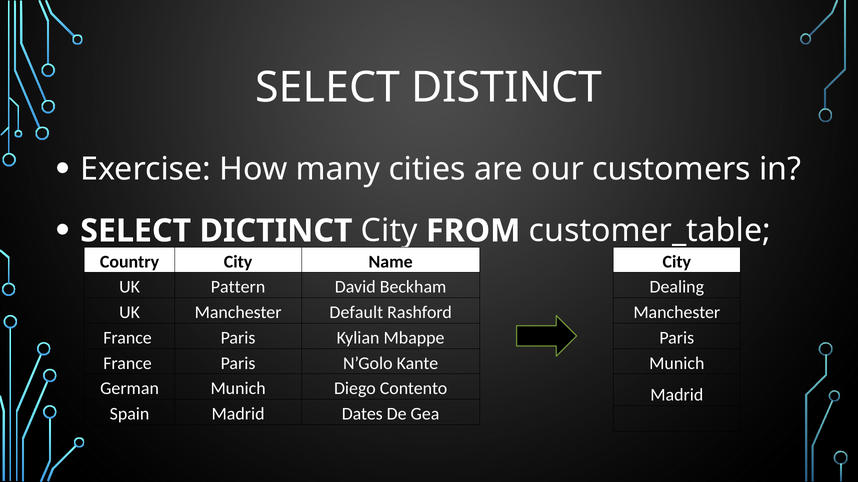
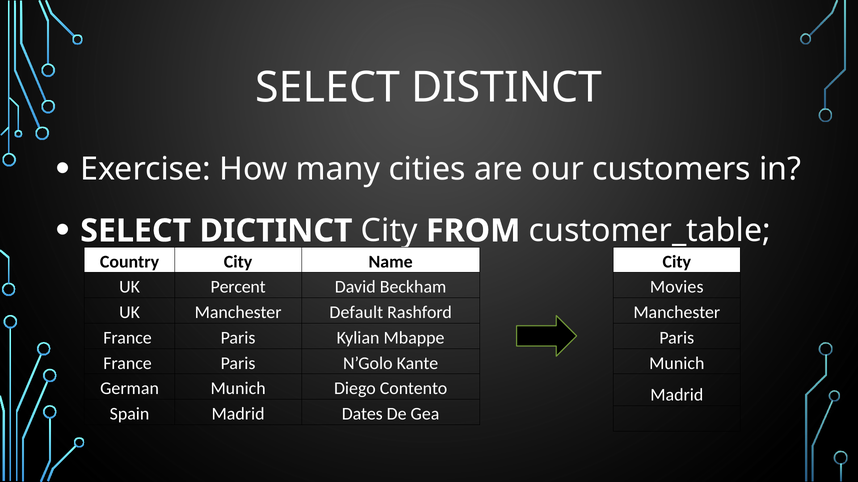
Pattern: Pattern -> Percent
Dealing: Dealing -> Movies
